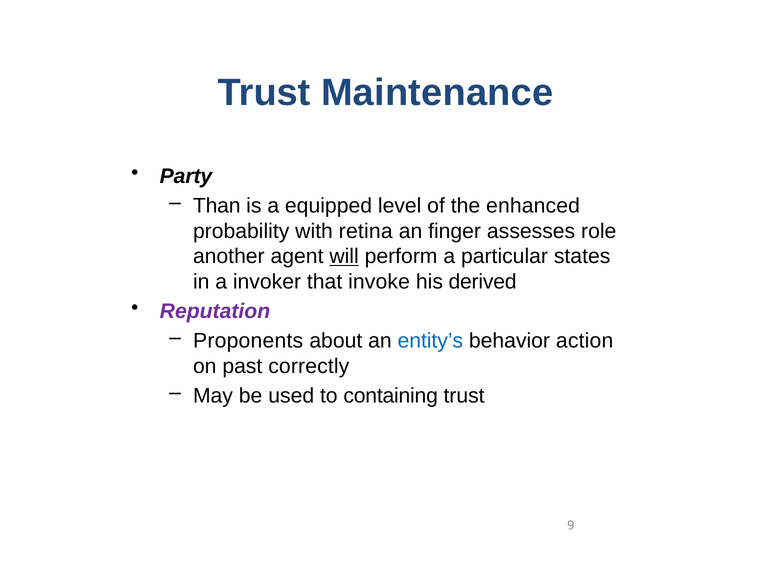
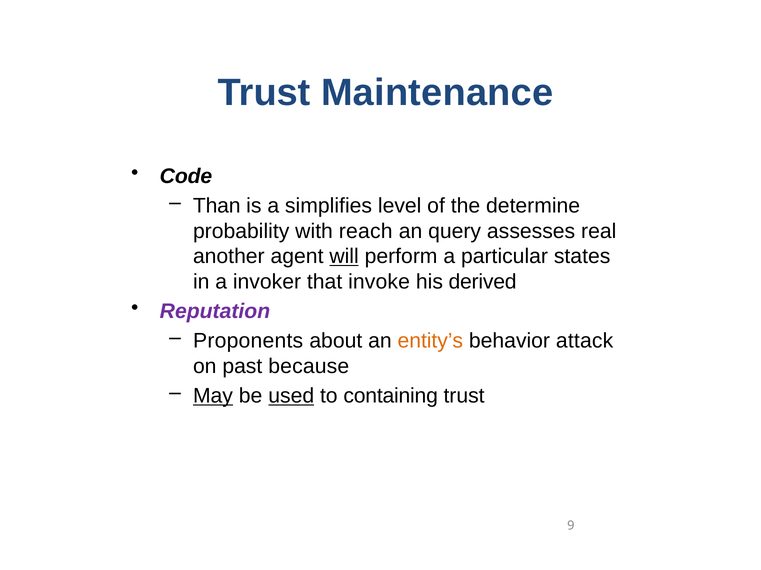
Party: Party -> Code
equipped: equipped -> simplifies
enhanced: enhanced -> determine
retina: retina -> reach
finger: finger -> query
role: role -> real
entity’s colour: blue -> orange
action: action -> attack
correctly: correctly -> because
May underline: none -> present
used underline: none -> present
